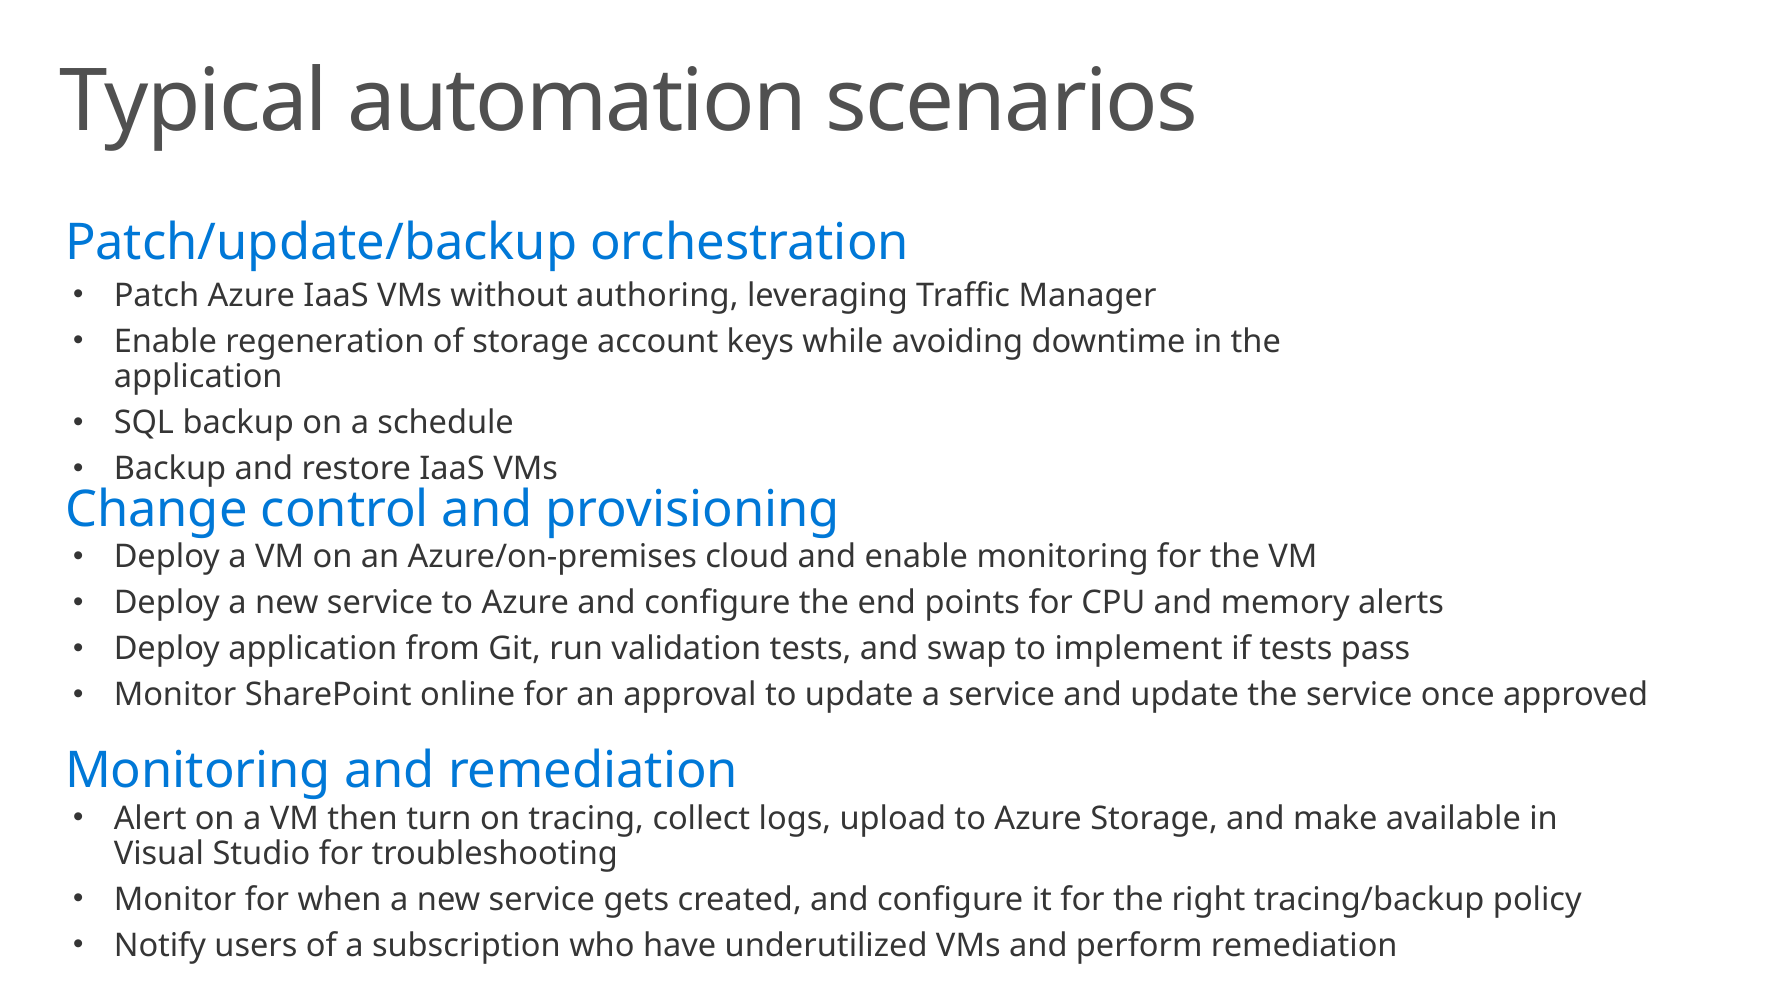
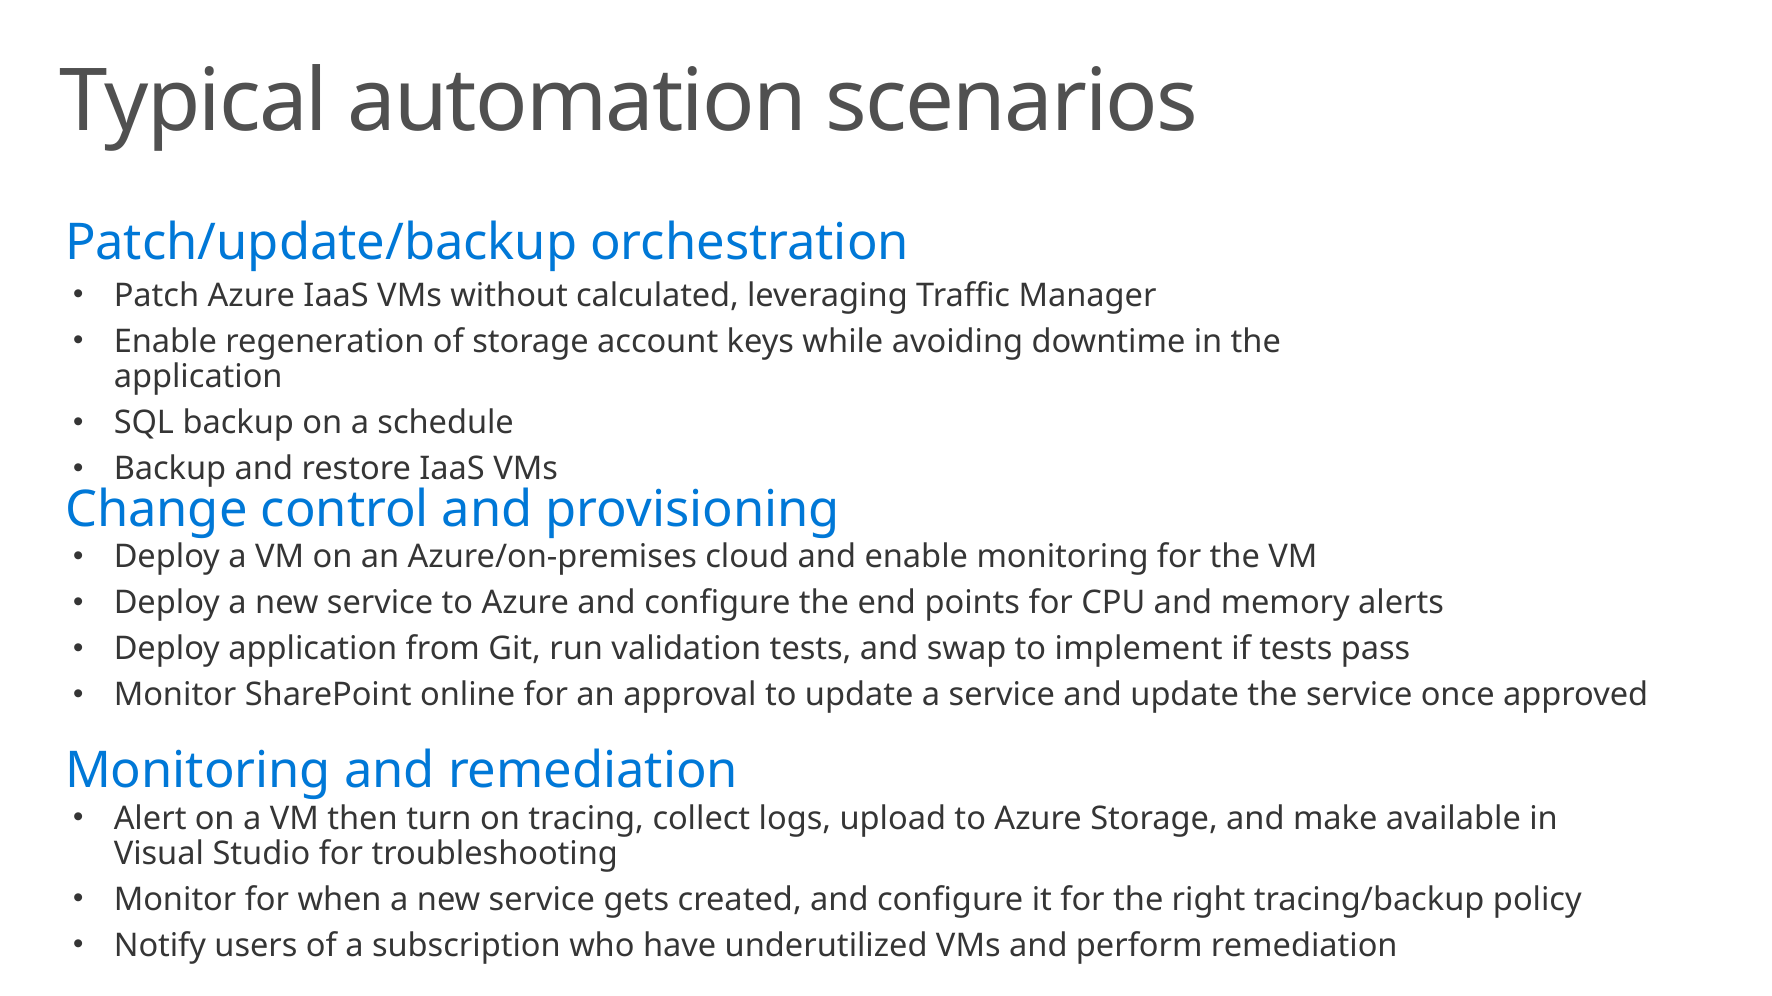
authoring: authoring -> calculated
